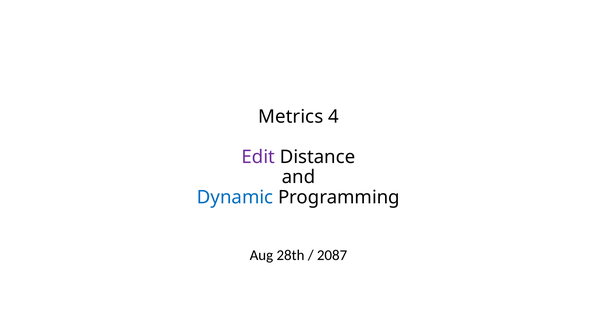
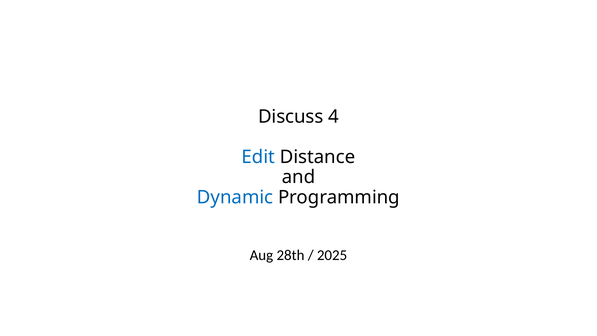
Metrics: Metrics -> Discuss
Edit colour: purple -> blue
2087: 2087 -> 2025
